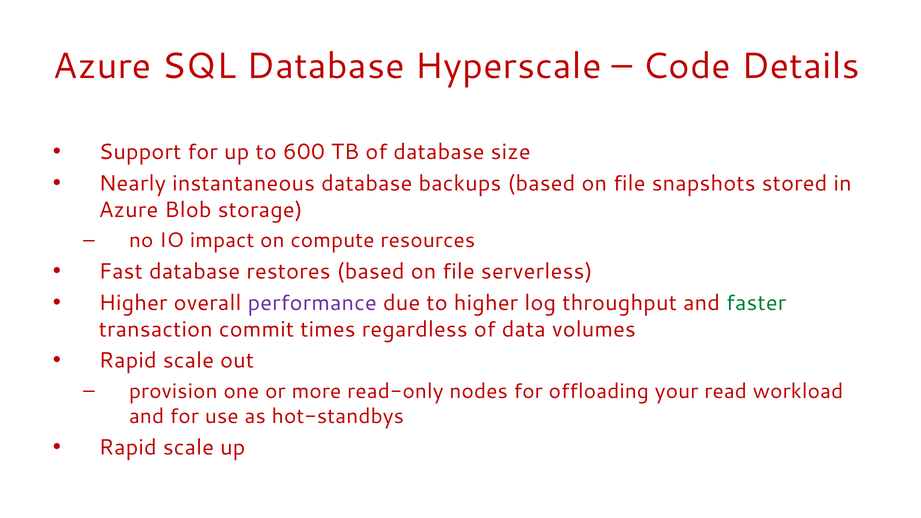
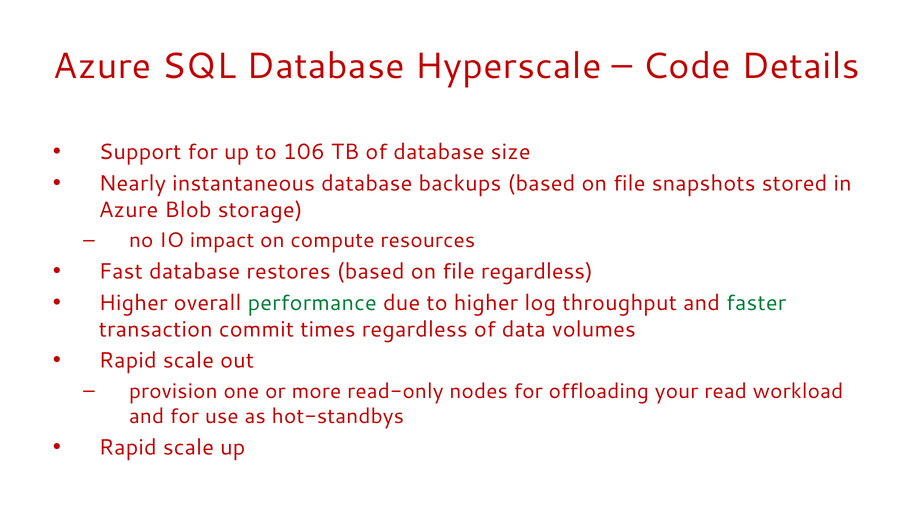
600: 600 -> 106
file serverless: serverless -> regardless
performance colour: purple -> green
